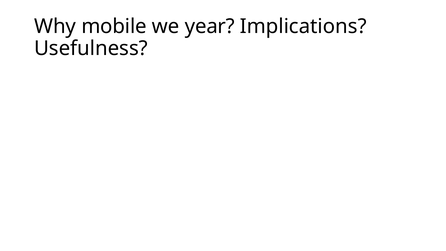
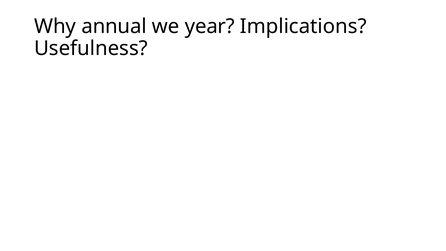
mobile: mobile -> annual
